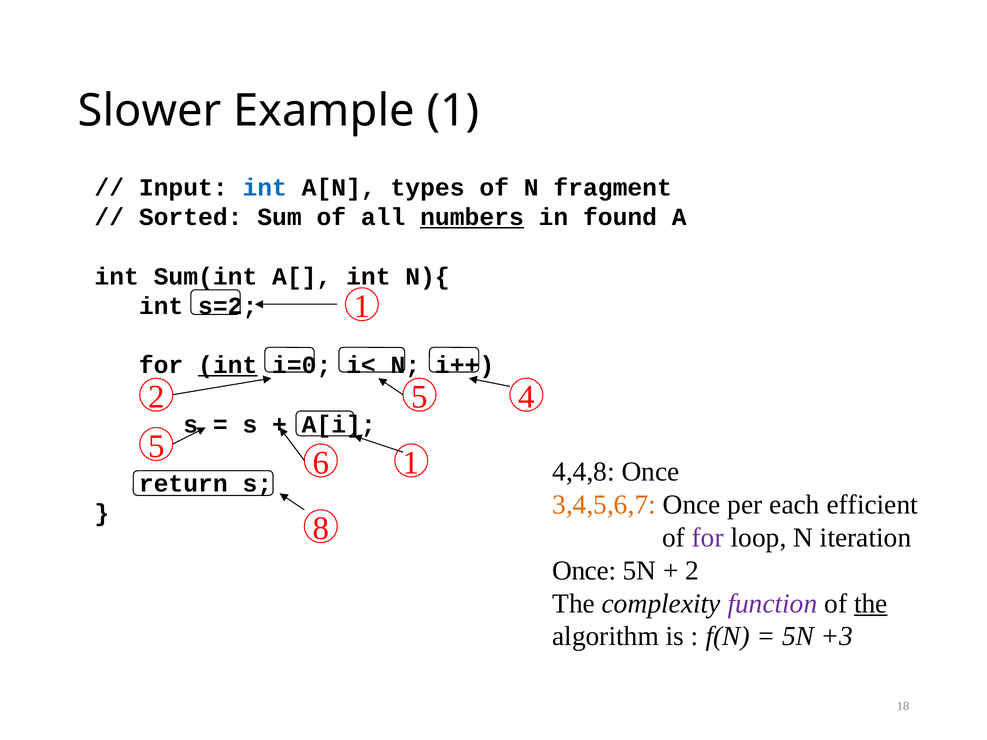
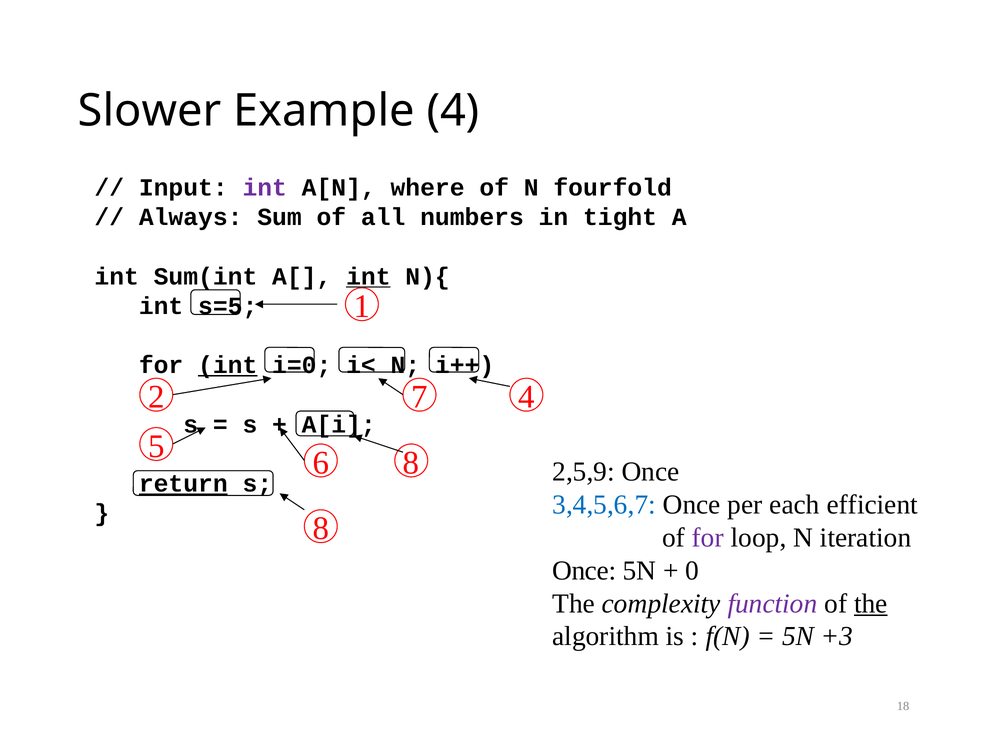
Example 1: 1 -> 4
int at (265, 188) colour: blue -> purple
types: types -> where
fragment: fragment -> fourfold
Sorted: Sorted -> Always
numbers underline: present -> none
found: found -> tight
int at (368, 276) underline: none -> present
s=2: s=2 -> s=5
2 5: 5 -> 7
6 1: 1 -> 8
4,4,8: 4,4,8 -> 2,5,9
return underline: none -> present
3,4,5,6,7 colour: orange -> blue
2 at (692, 571): 2 -> 0
